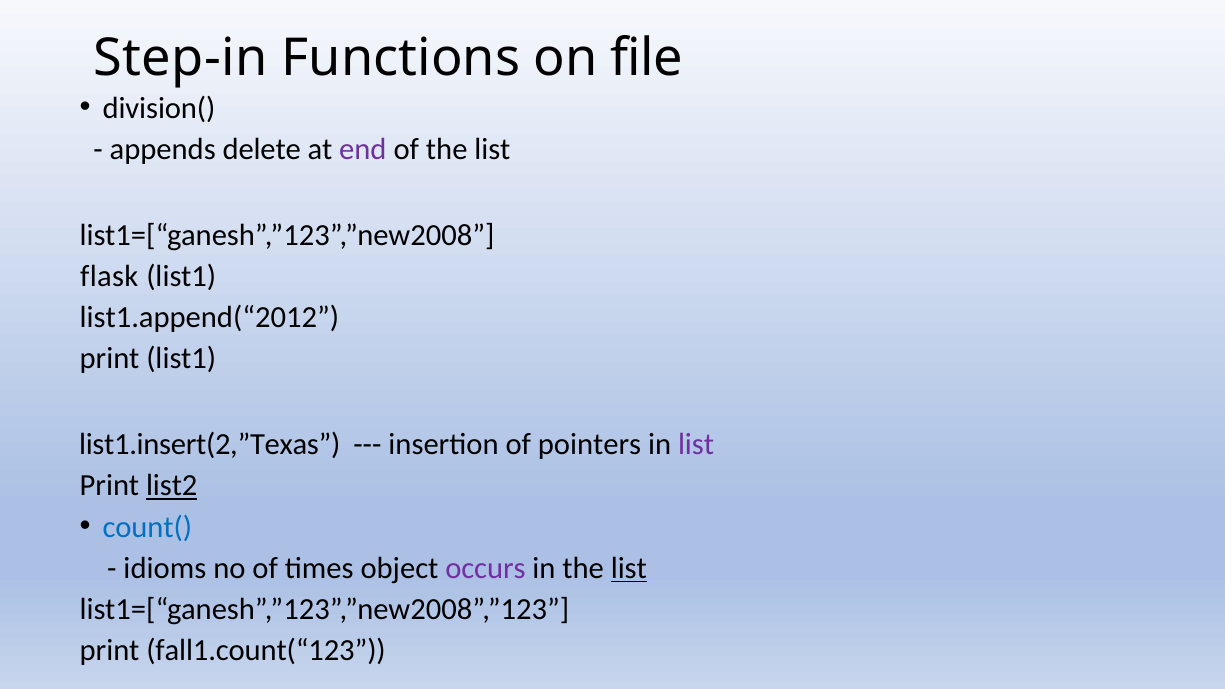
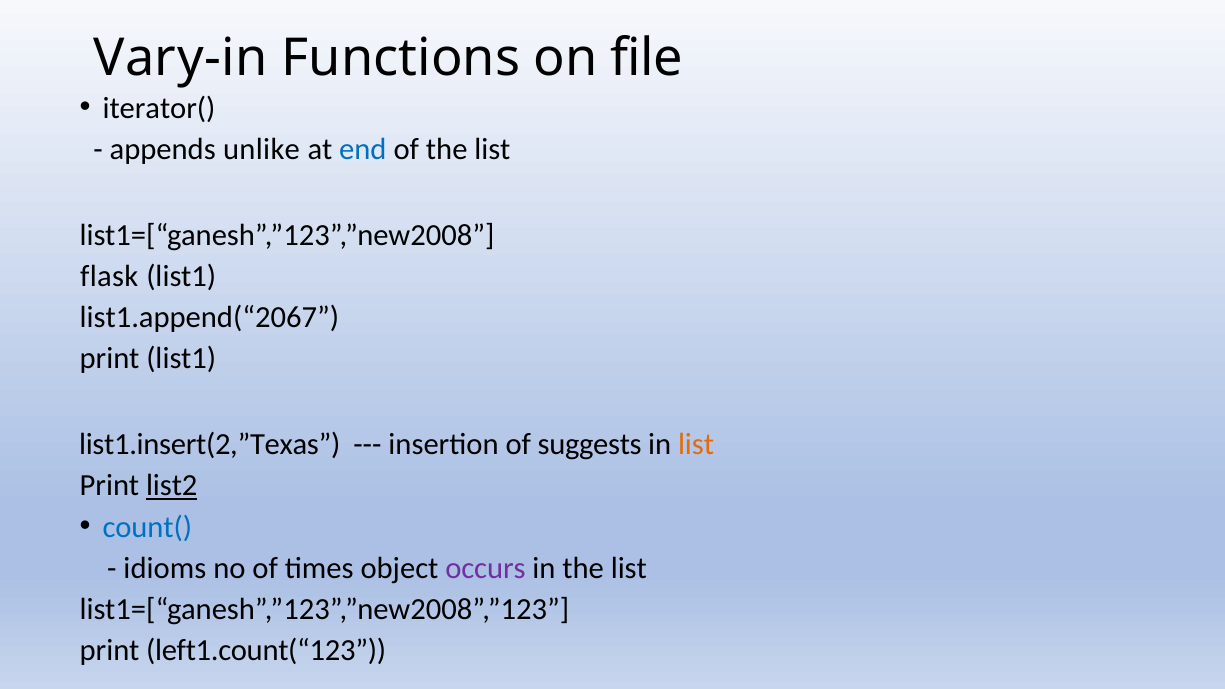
Step-in: Step-in -> Vary-in
division(: division( -> iterator(
delete: delete -> unlike
end colour: purple -> blue
list1.append(“2012: list1.append(“2012 -> list1.append(“2067
pointers: pointers -> suggests
list at (696, 445) colour: purple -> orange
list at (629, 568) underline: present -> none
fall1.count(“123: fall1.count(“123 -> left1.count(“123
